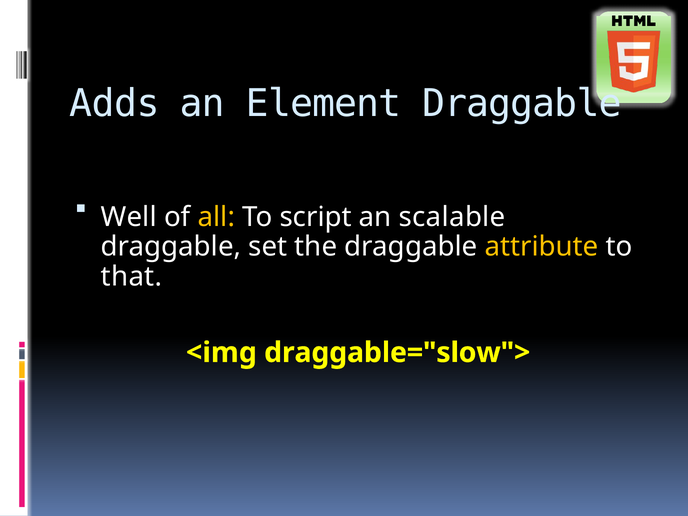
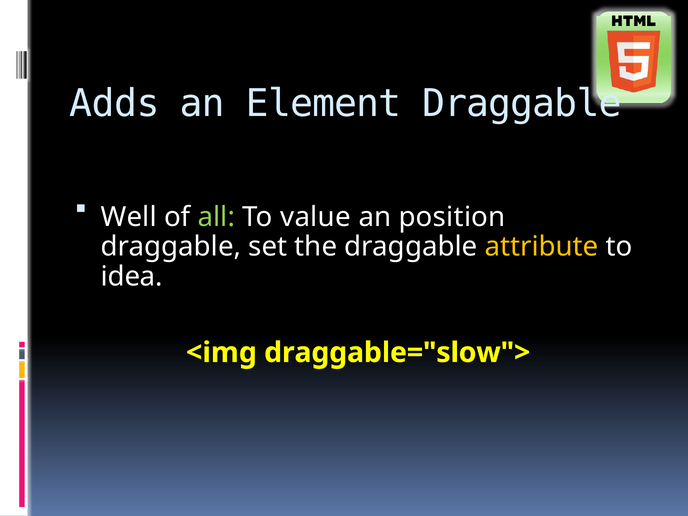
all colour: yellow -> light green
script: script -> value
scalable: scalable -> position
that: that -> idea
